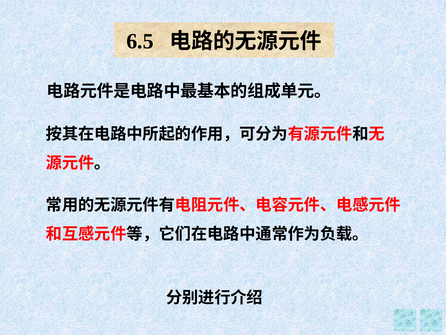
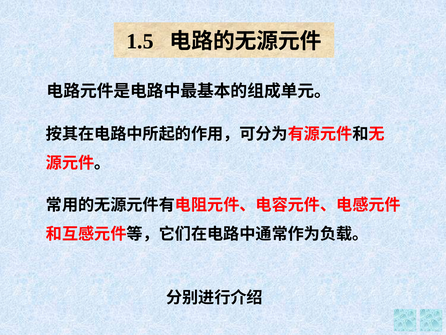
6.5: 6.5 -> 1.5
